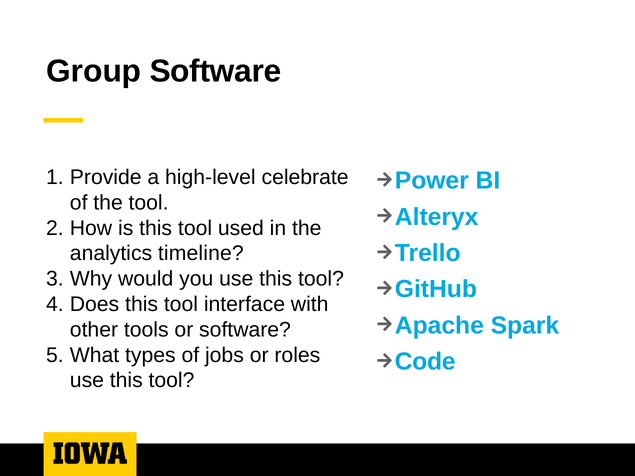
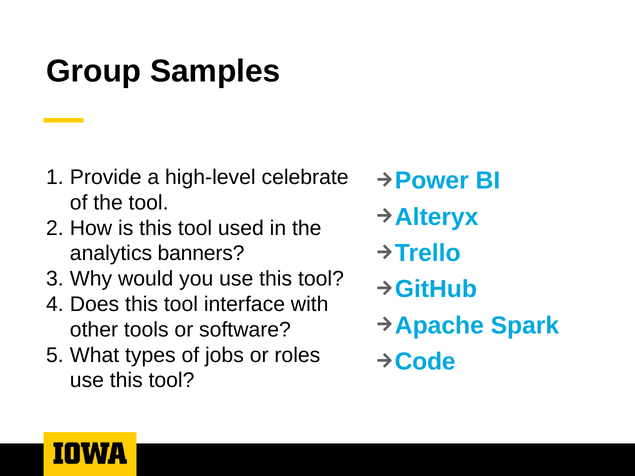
Group Software: Software -> Samples
timeline: timeline -> banners
